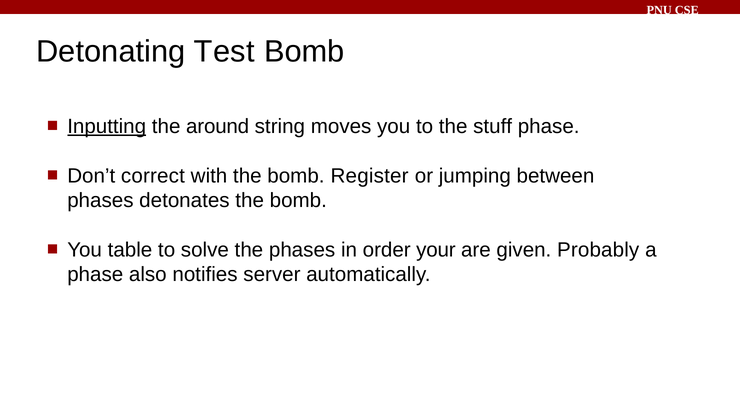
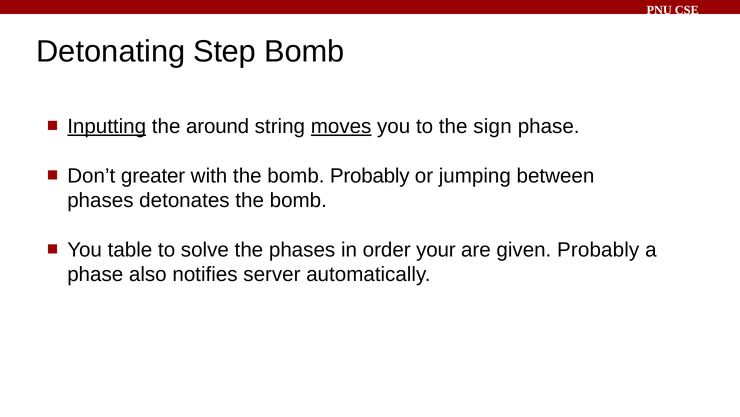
Test: Test -> Step
moves underline: none -> present
stuff: stuff -> sign
correct: correct -> greater
bomb Register: Register -> Probably
